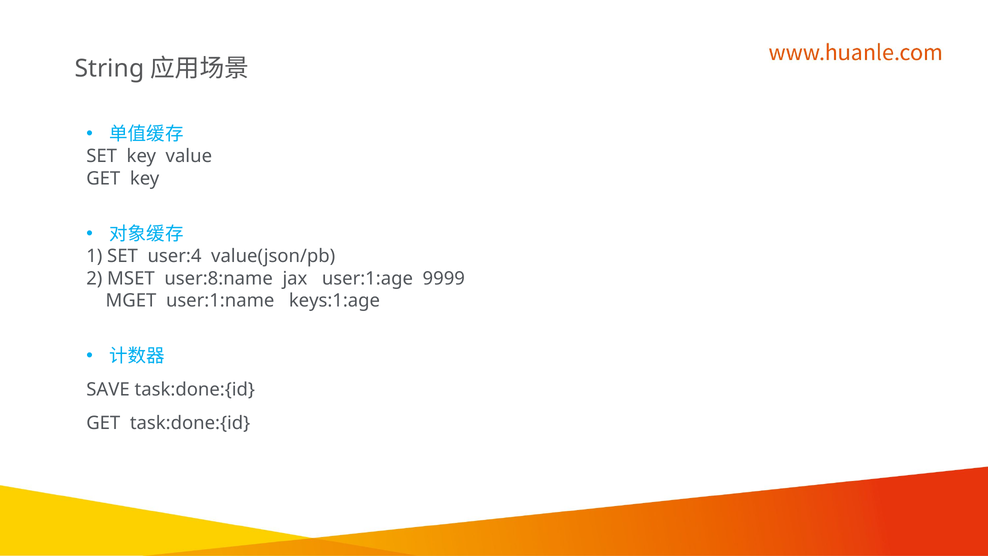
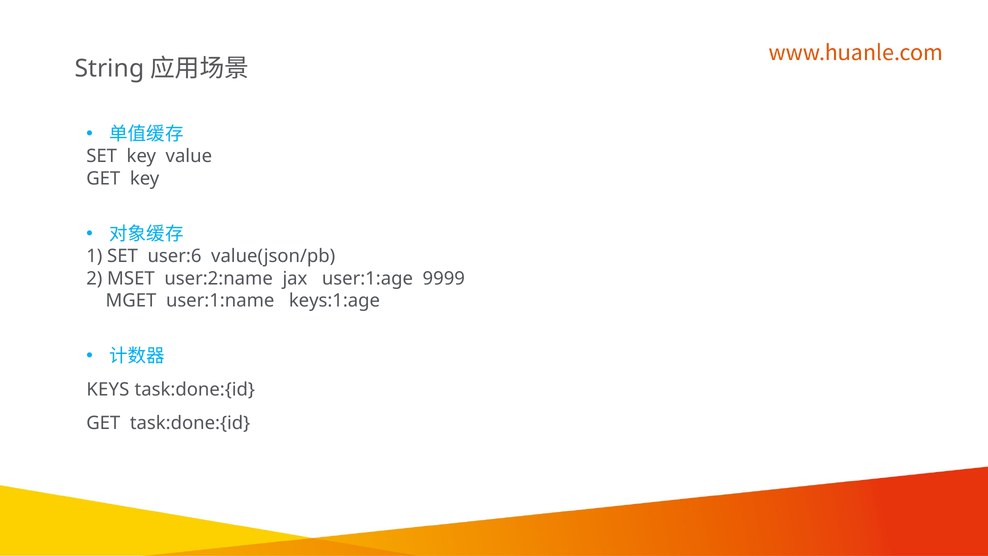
user:4: user:4 -> user:6
user:8:name: user:8:name -> user:2:name
SAVE: SAVE -> KEYS
